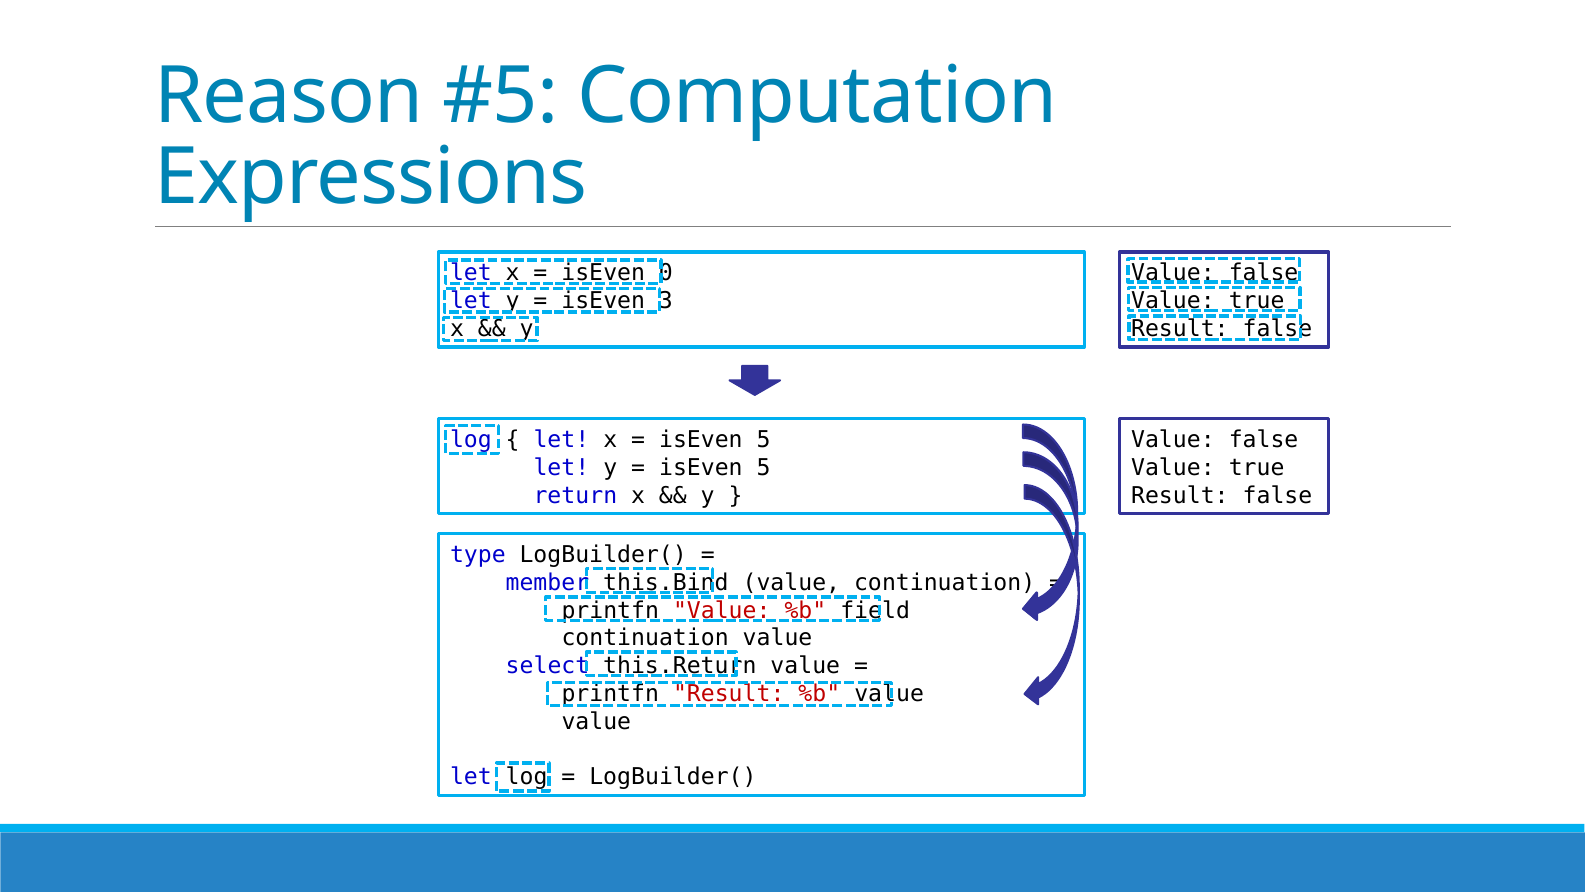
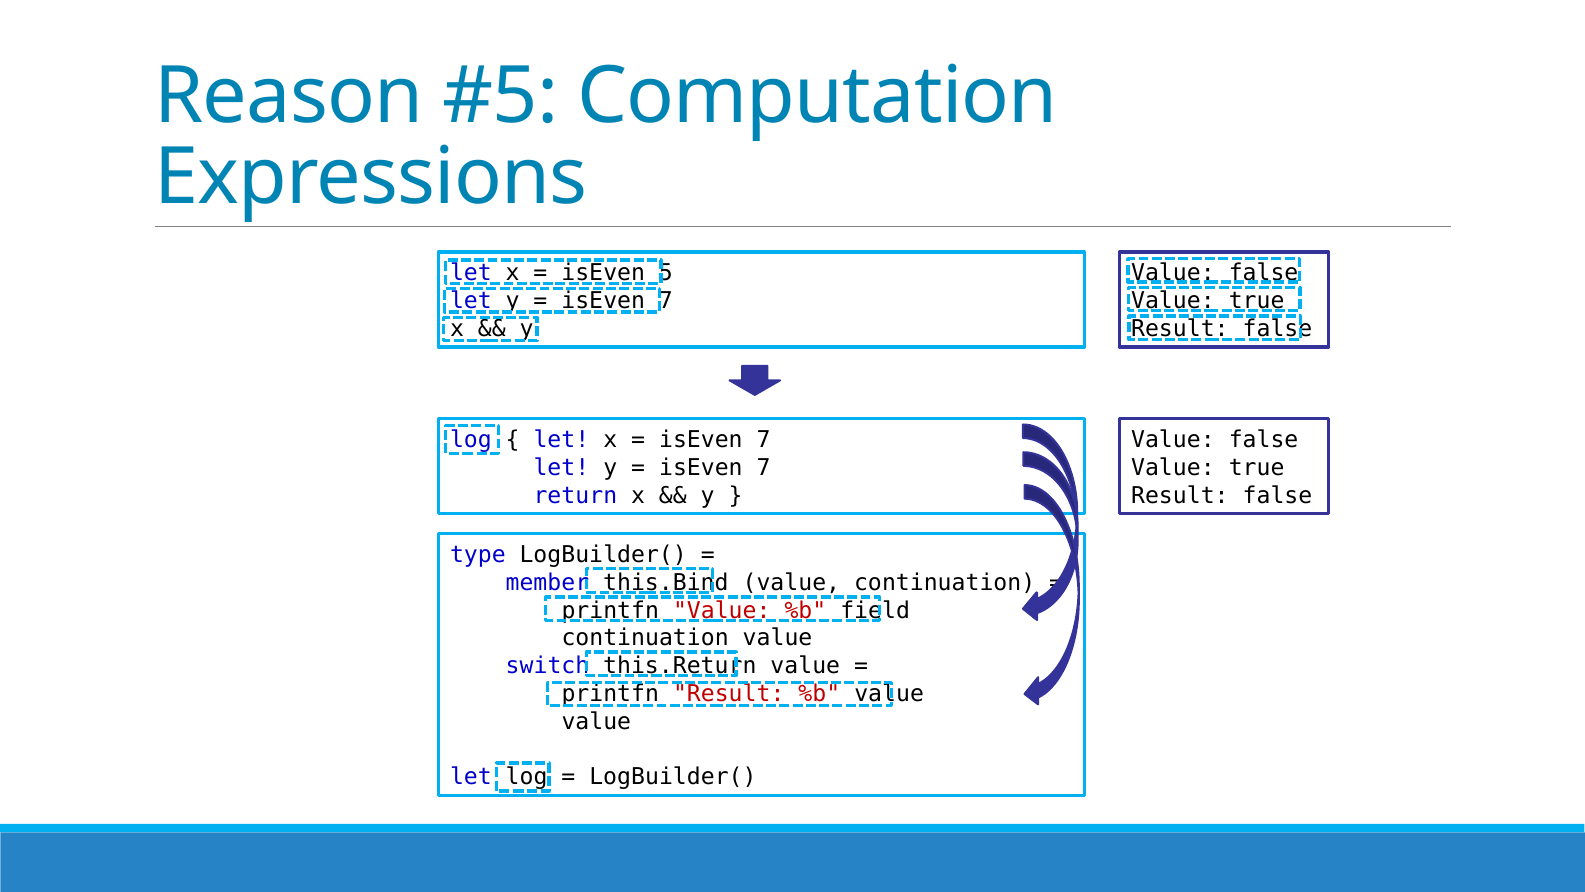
0: 0 -> 5
3 at (666, 301): 3 -> 7
5 at (764, 440): 5 -> 7
5 at (764, 467): 5 -> 7
select: select -> switch
